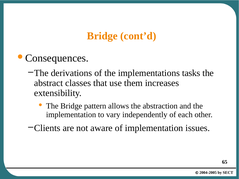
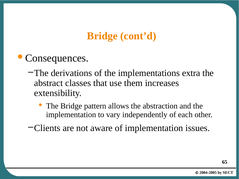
tasks: tasks -> extra
